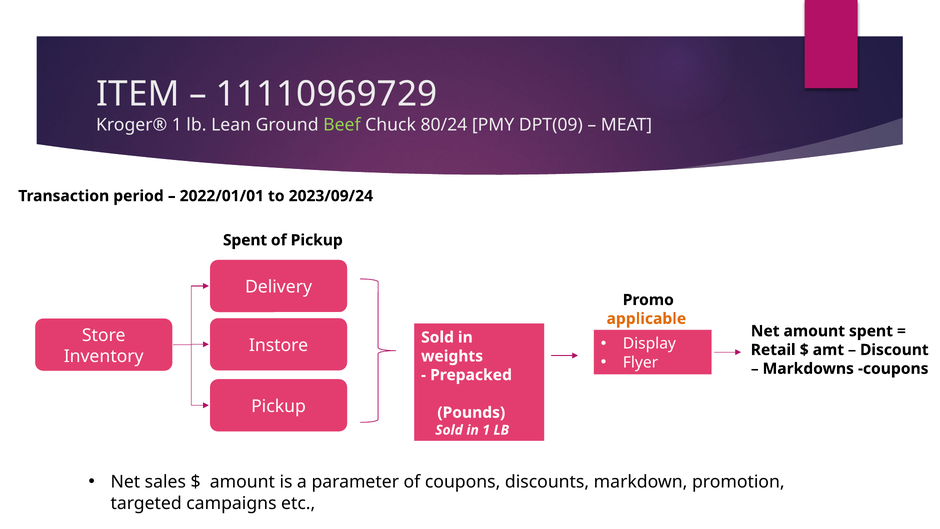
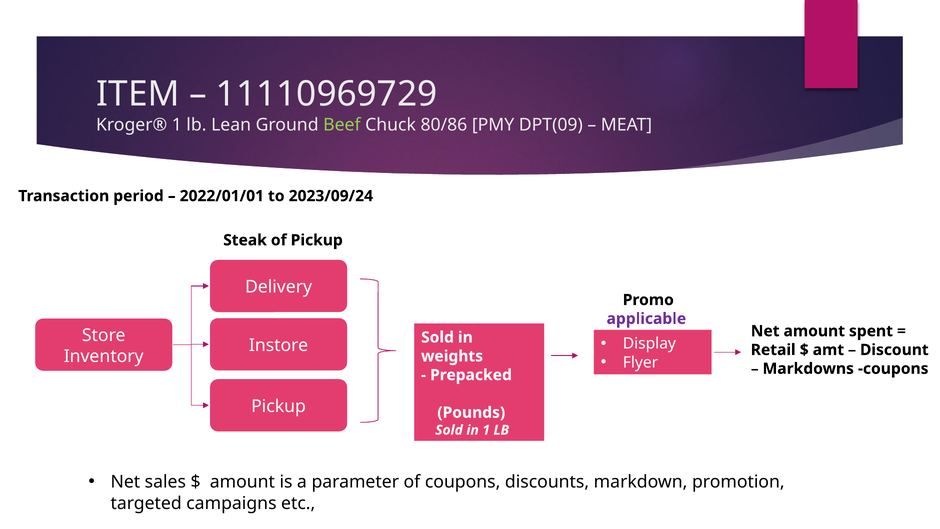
80/24: 80/24 -> 80/86
Spent at (245, 240): Spent -> Steak
applicable colour: orange -> purple
